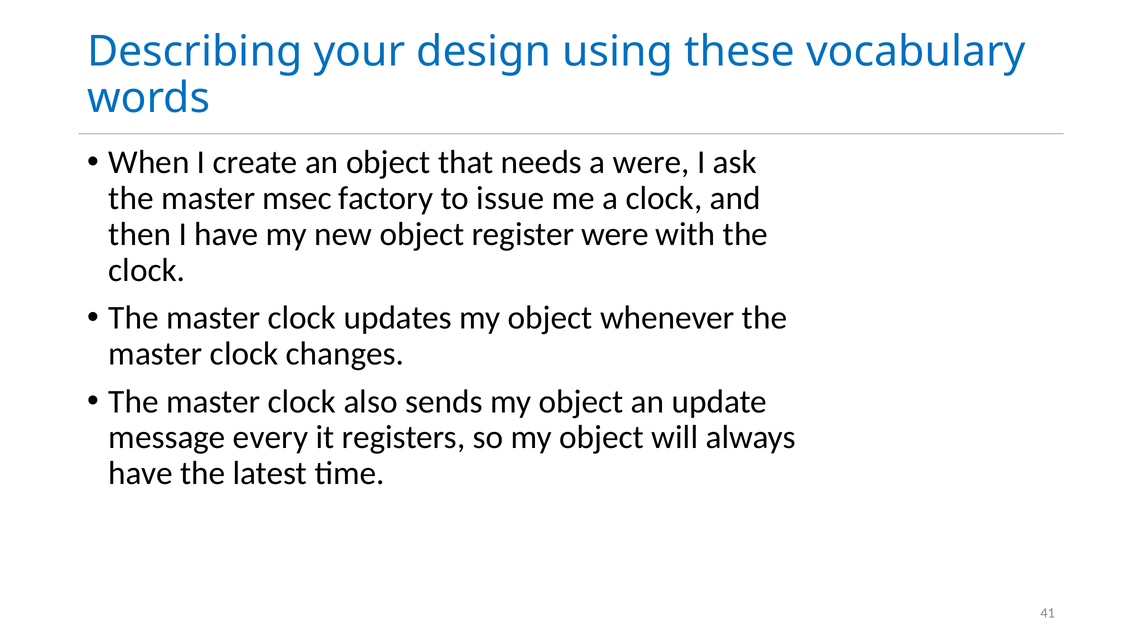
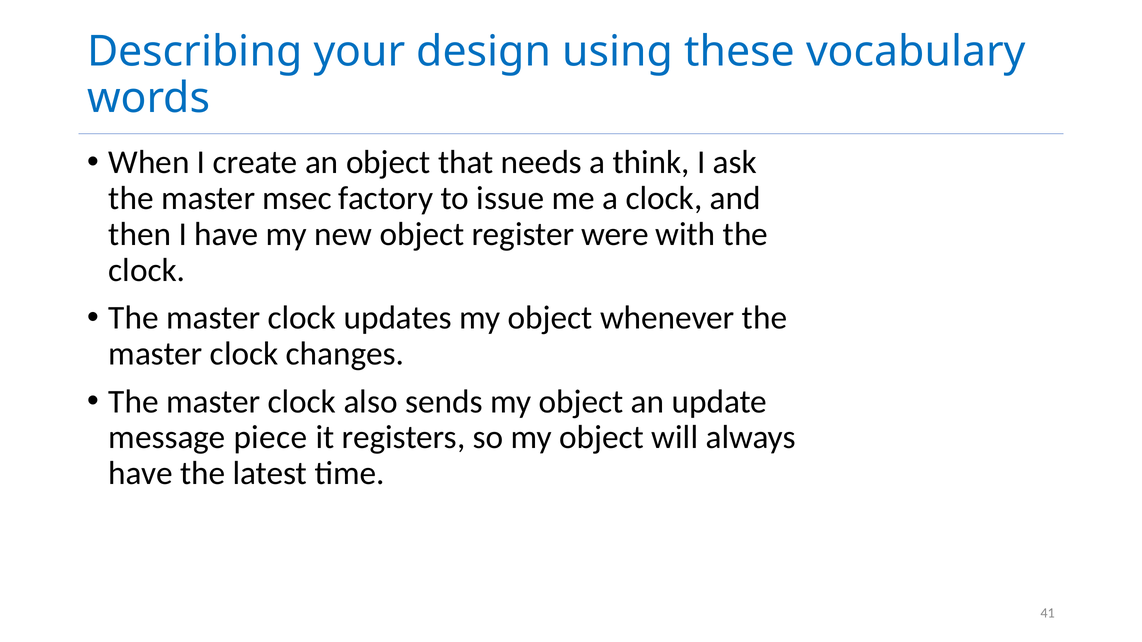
a were: were -> think
every: every -> piece
